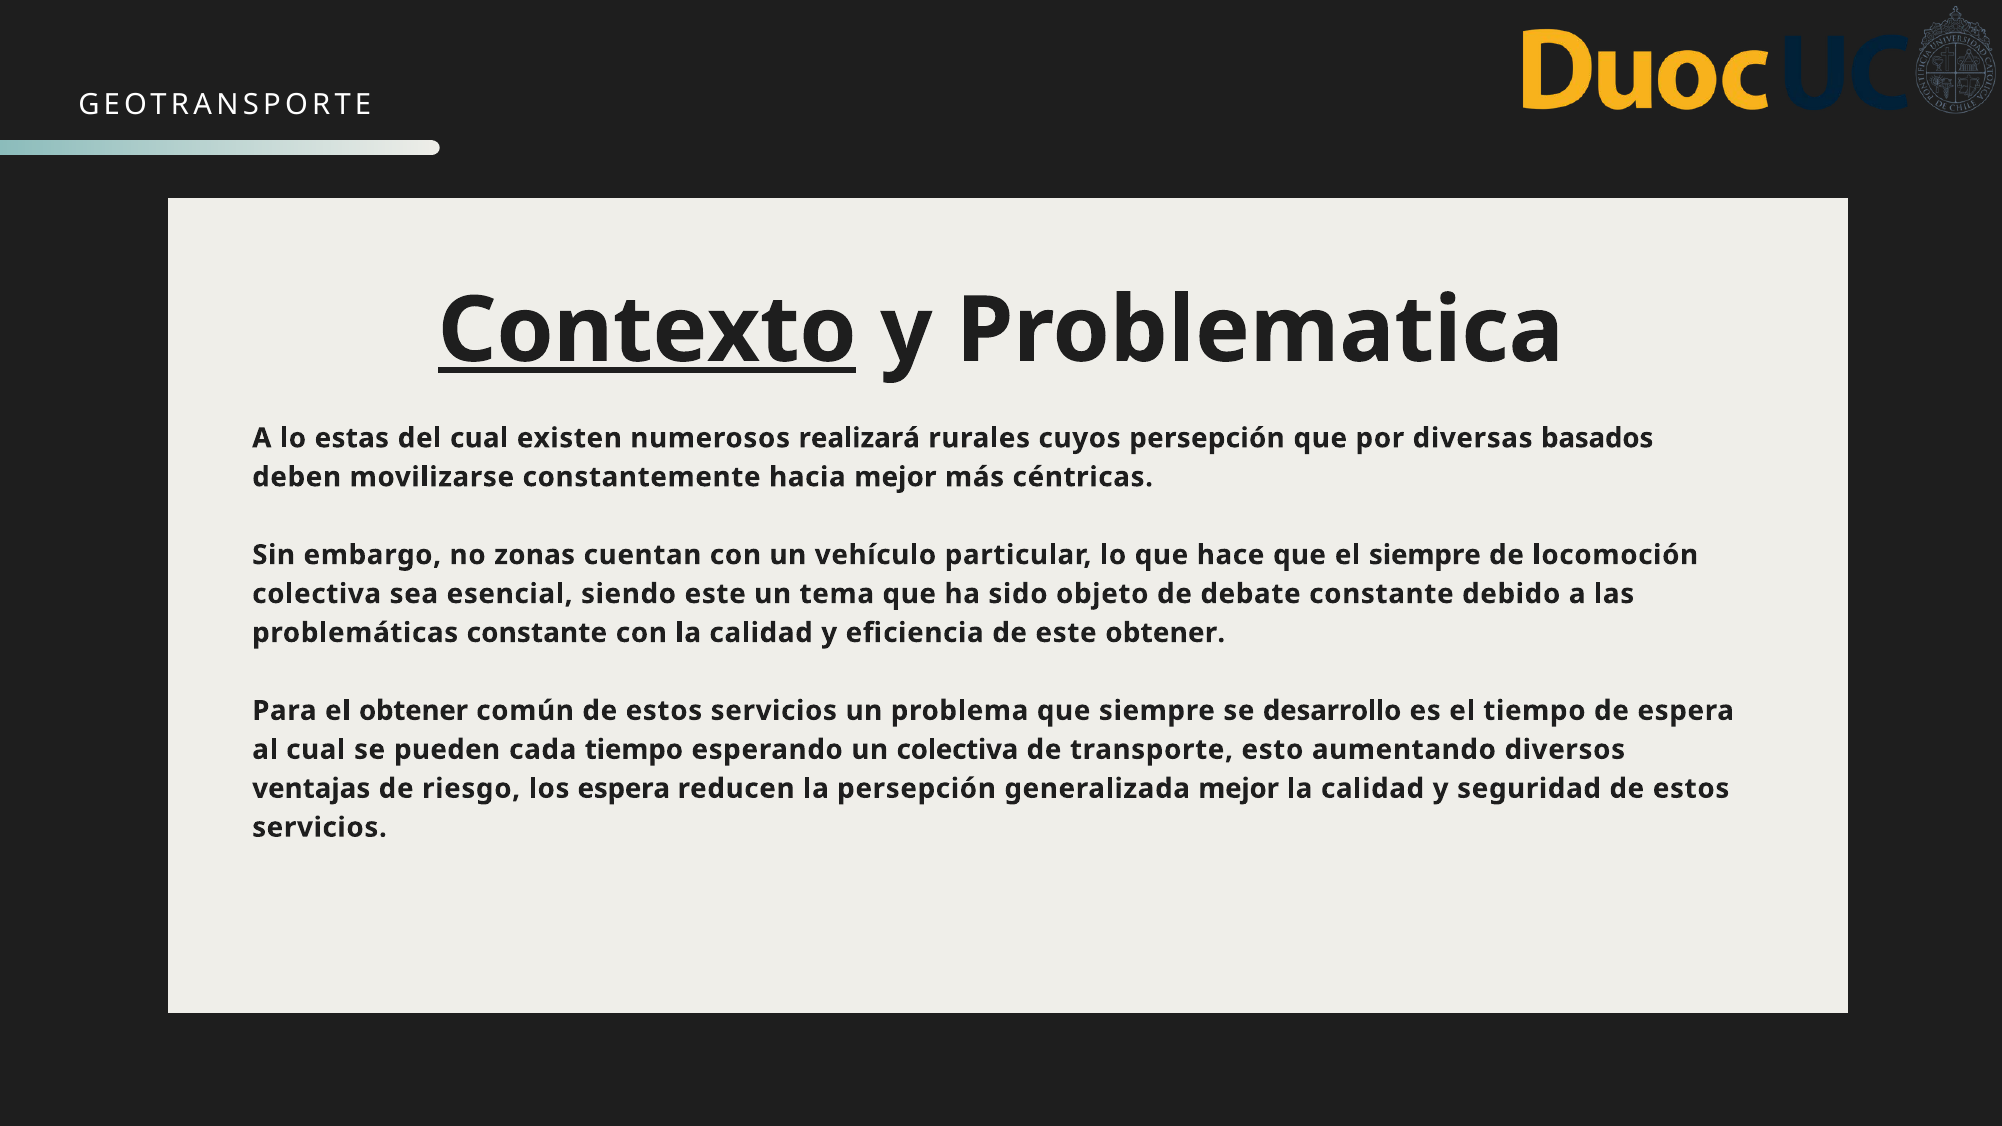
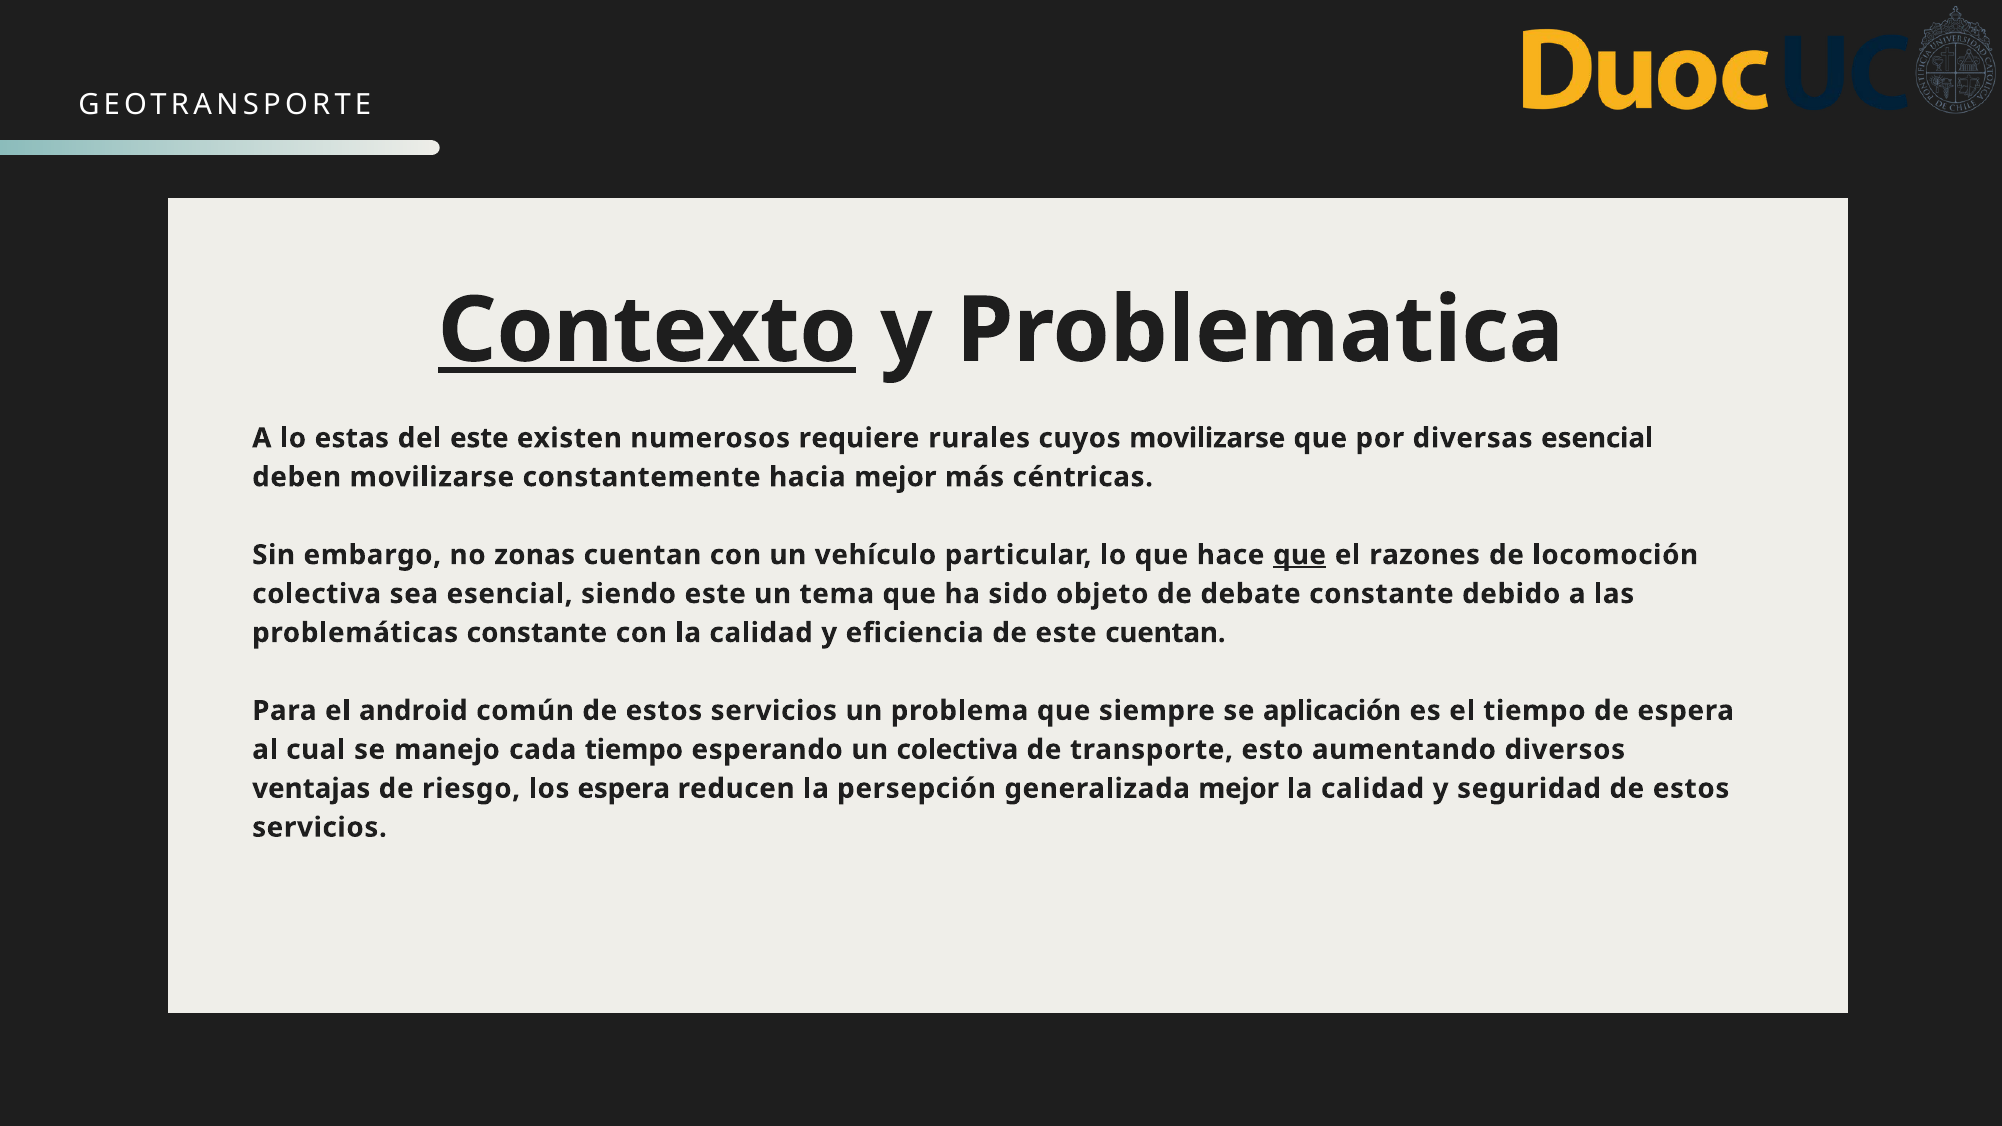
del cual: cual -> este
realizará: realizará -> requiere
cuyos persepción: persepción -> movilizarse
diversas basados: basados -> esencial
que at (1300, 555) underline: none -> present
el siempre: siempre -> razones
este obtener: obtener -> cuentan
el obtener: obtener -> android
desarrollo: desarrollo -> aplicación
pueden: pueden -> manejo
